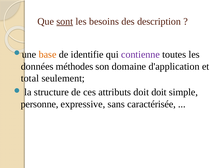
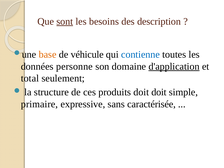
identifie: identifie -> véhicule
contienne colour: purple -> blue
méthodes: méthodes -> personne
d'application underline: none -> present
attributs: attributs -> produits
personne: personne -> primaire
